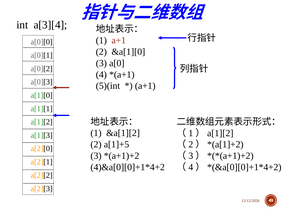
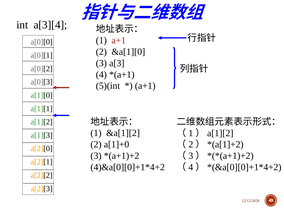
a[0: a[0 -> a[3
a[1]+5: a[1]+5 -> a[1]+0
